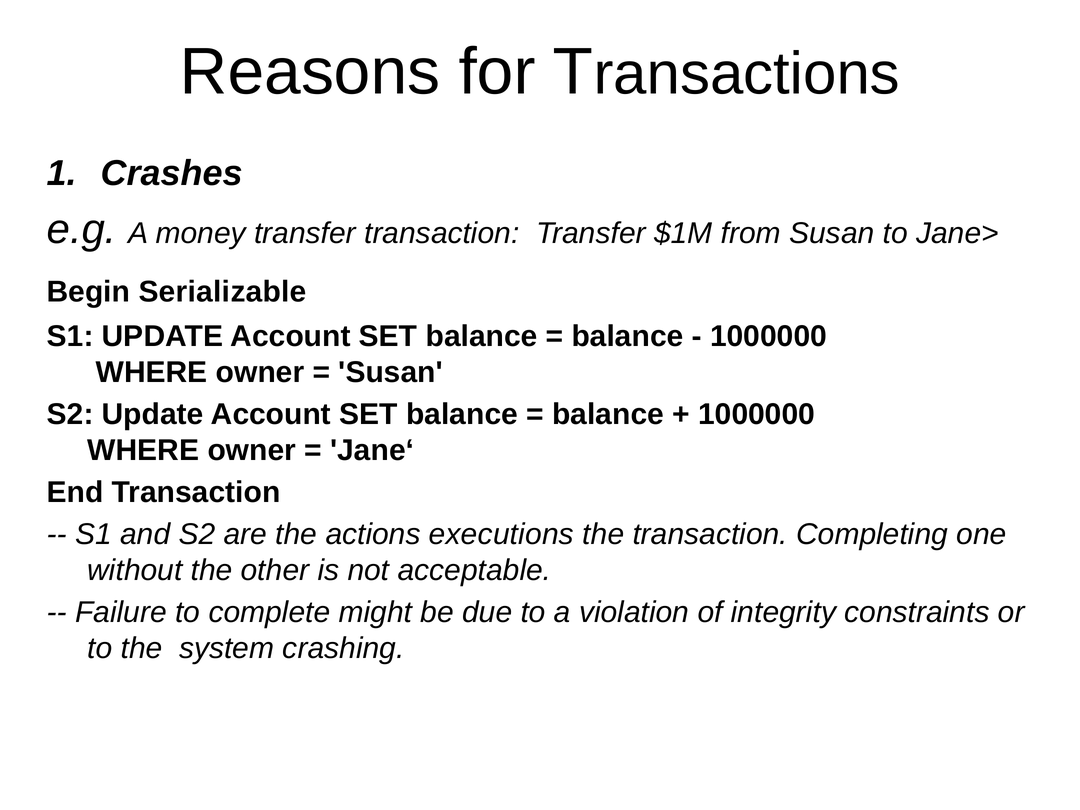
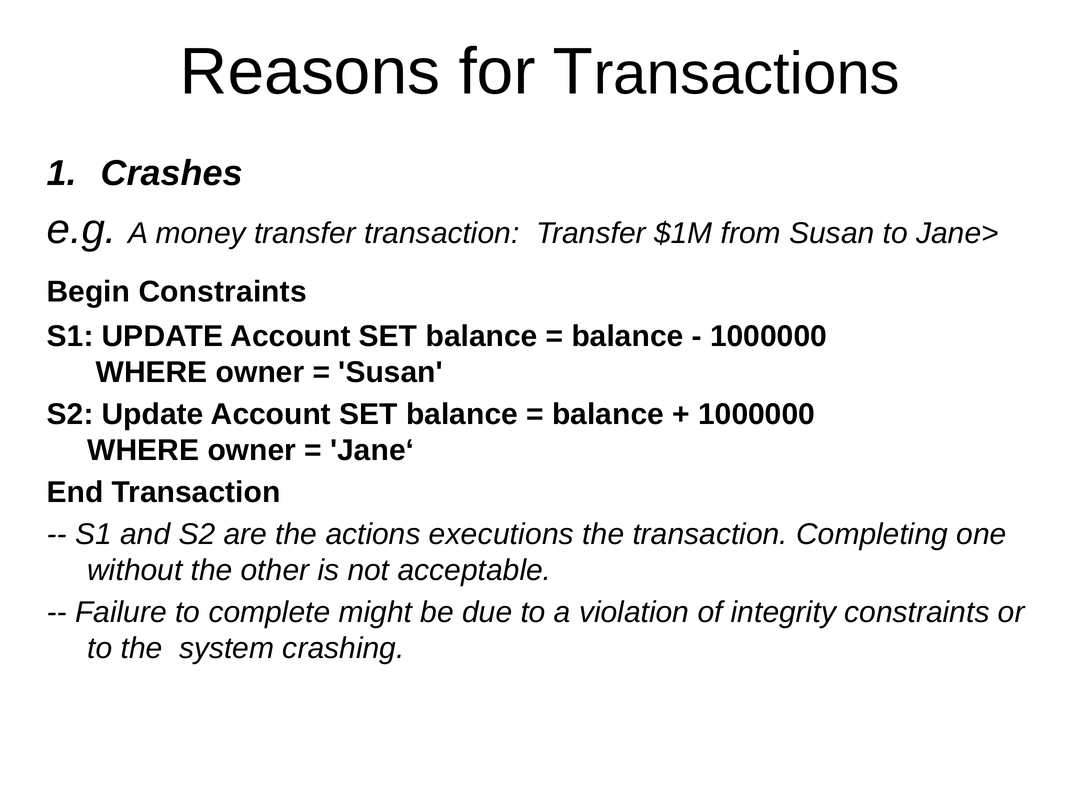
Begin Serializable: Serializable -> Constraints
